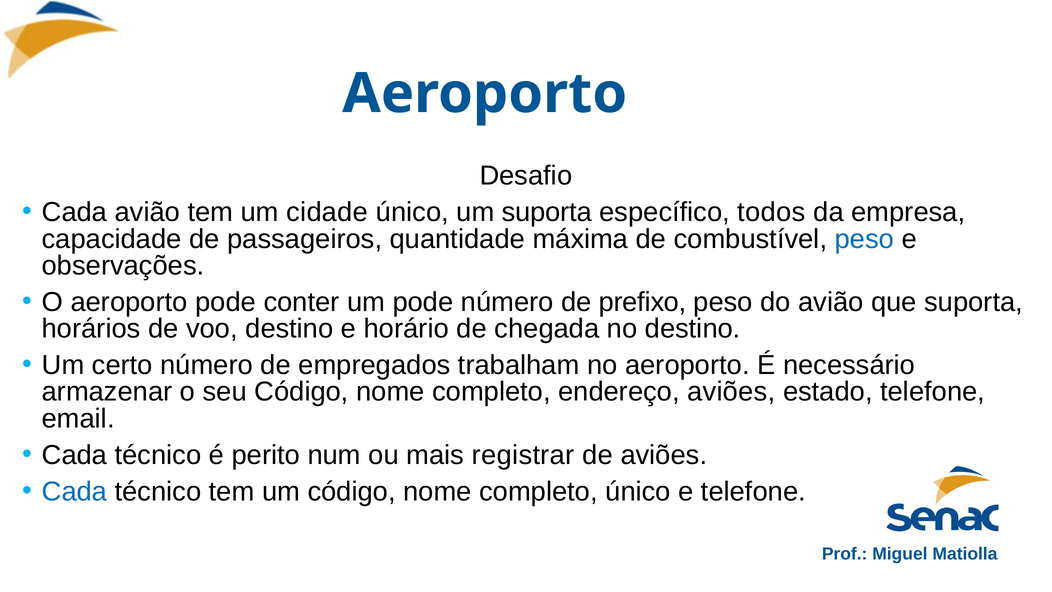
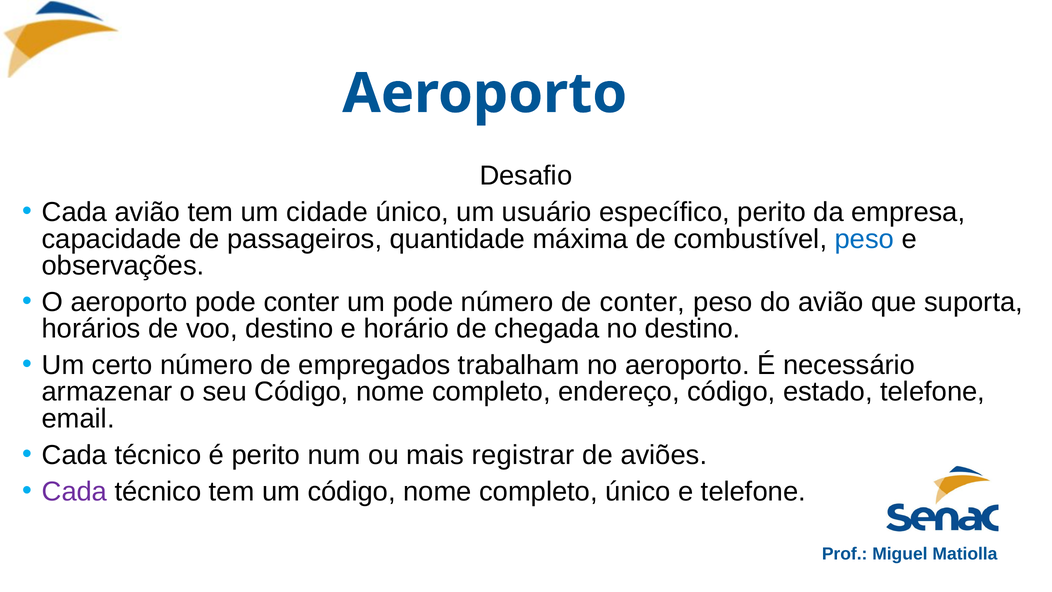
um suporta: suporta -> usuário
específico todos: todos -> perito
de prefixo: prefixo -> conter
endereço aviões: aviões -> código
Cada at (74, 491) colour: blue -> purple
